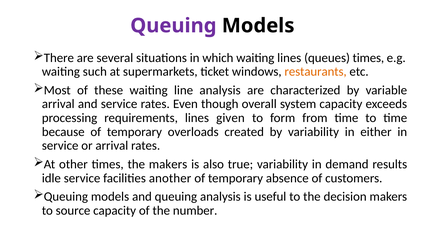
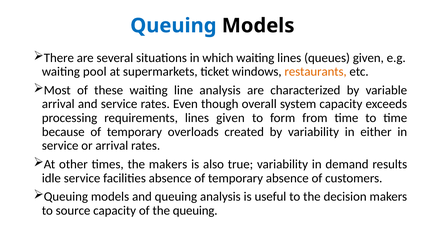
Queuing at (173, 26) colour: purple -> blue
queues times: times -> given
such: such -> pool
facilities another: another -> absence
the number: number -> queuing
